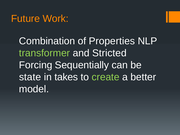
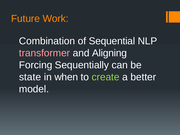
Properties: Properties -> Sequential
transformer colour: light green -> pink
Stricted: Stricted -> Aligning
takes: takes -> when
